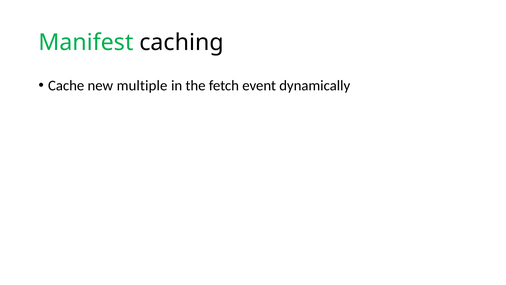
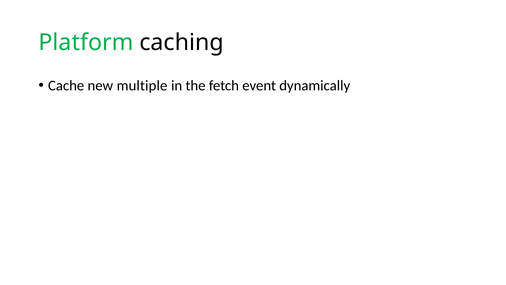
Manifest: Manifest -> Platform
